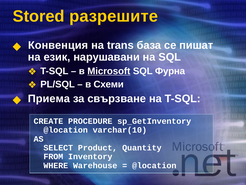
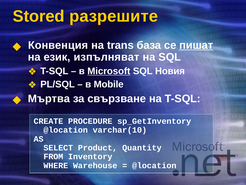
пишат underline: none -> present
нарушавани: нарушавани -> изпълняват
Фурна: Фурна -> Новия
Схеми: Схеми -> Mobile
Приема: Приема -> Мъртва
